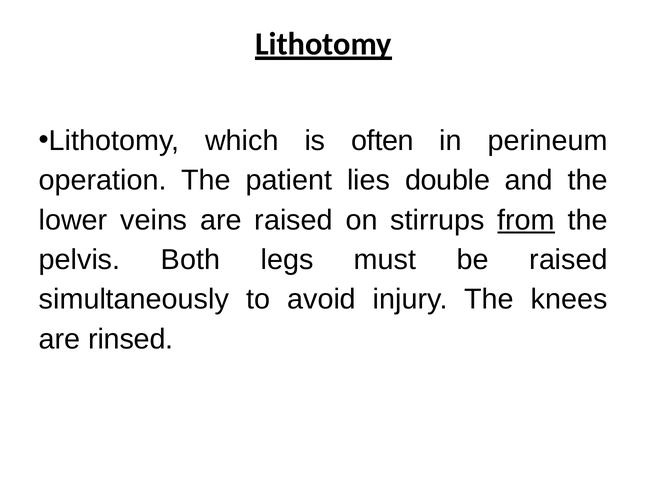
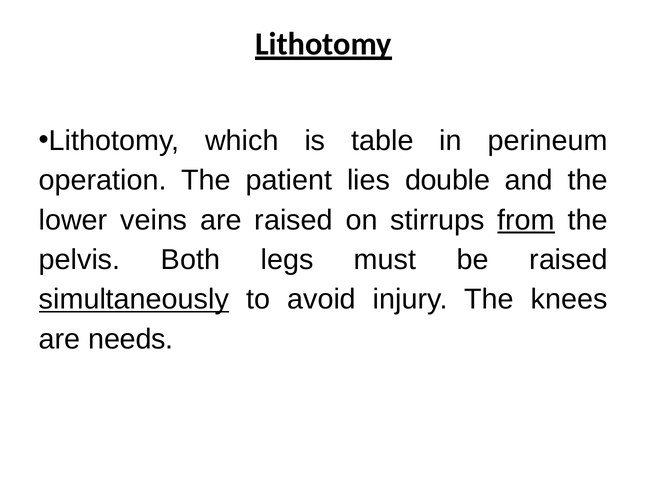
often: often -> table
simultaneously underline: none -> present
rinsed: rinsed -> needs
